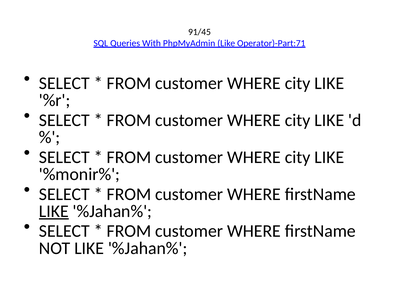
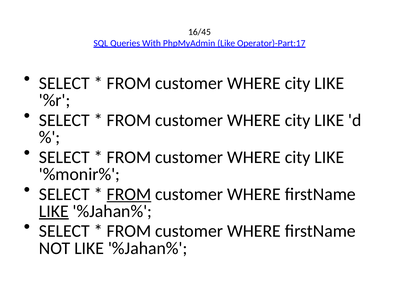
91/45: 91/45 -> 16/45
Operator)-Part:71: Operator)-Part:71 -> Operator)-Part:17
FROM at (129, 194) underline: none -> present
